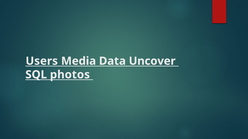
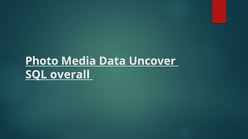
Users: Users -> Photo
photos: photos -> overall
